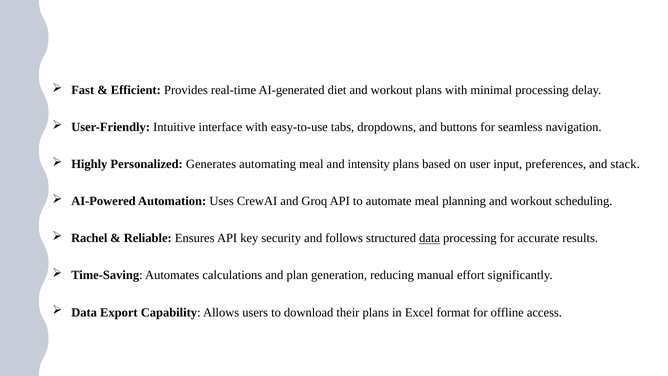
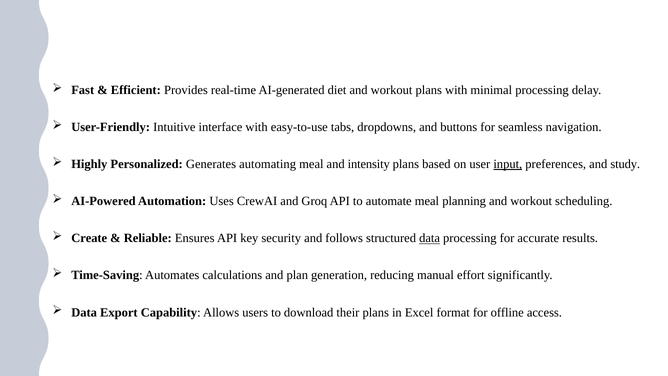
input underline: none -> present
stack: stack -> study
Rachel: Rachel -> Create
